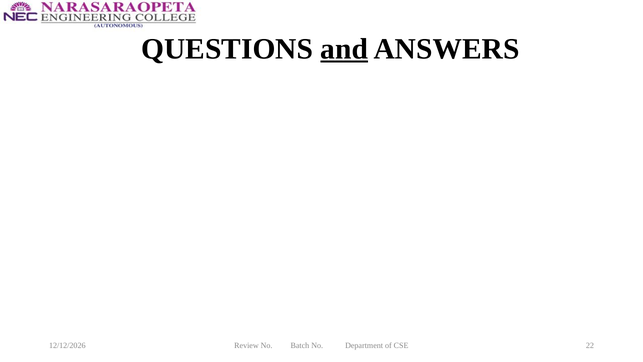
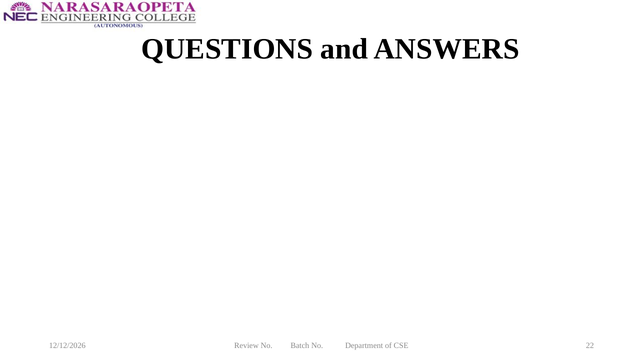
and underline: present -> none
